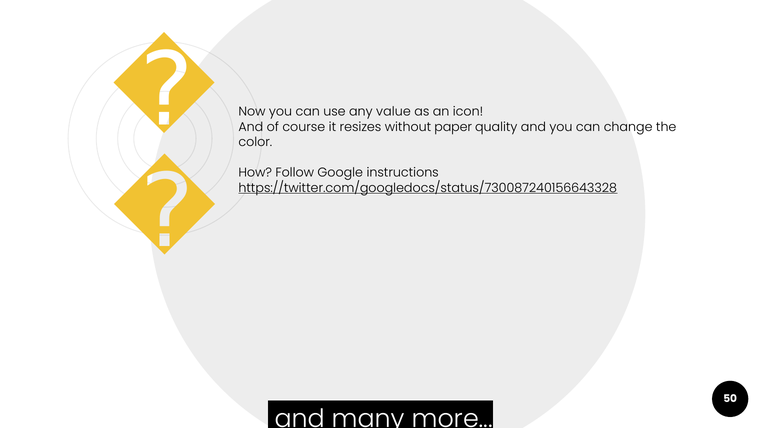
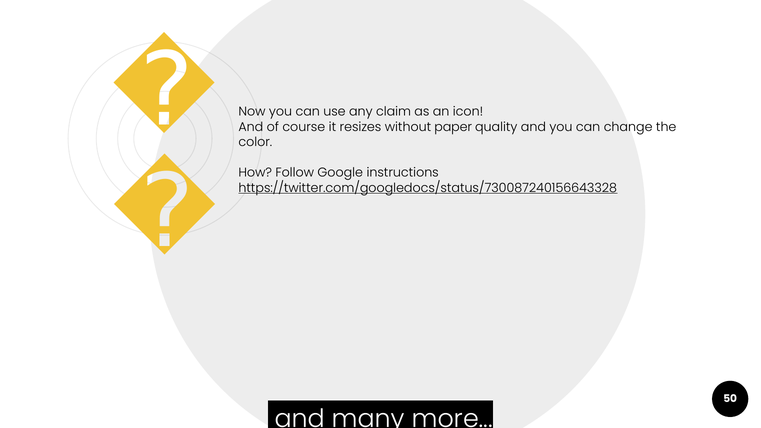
value: value -> claim
